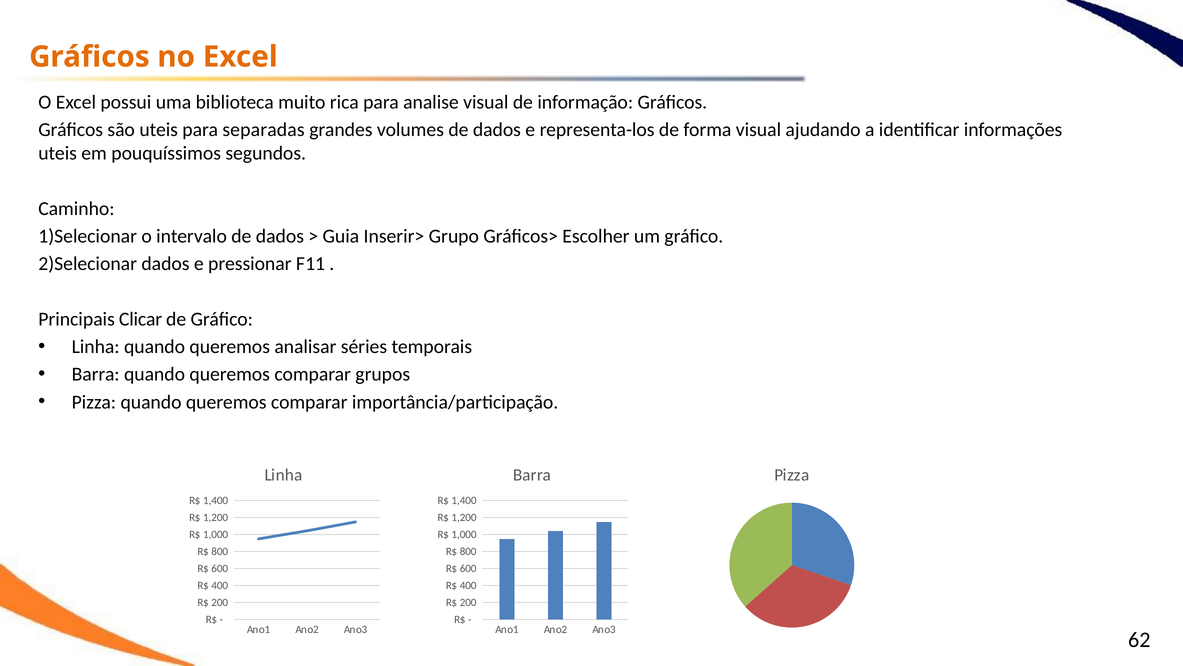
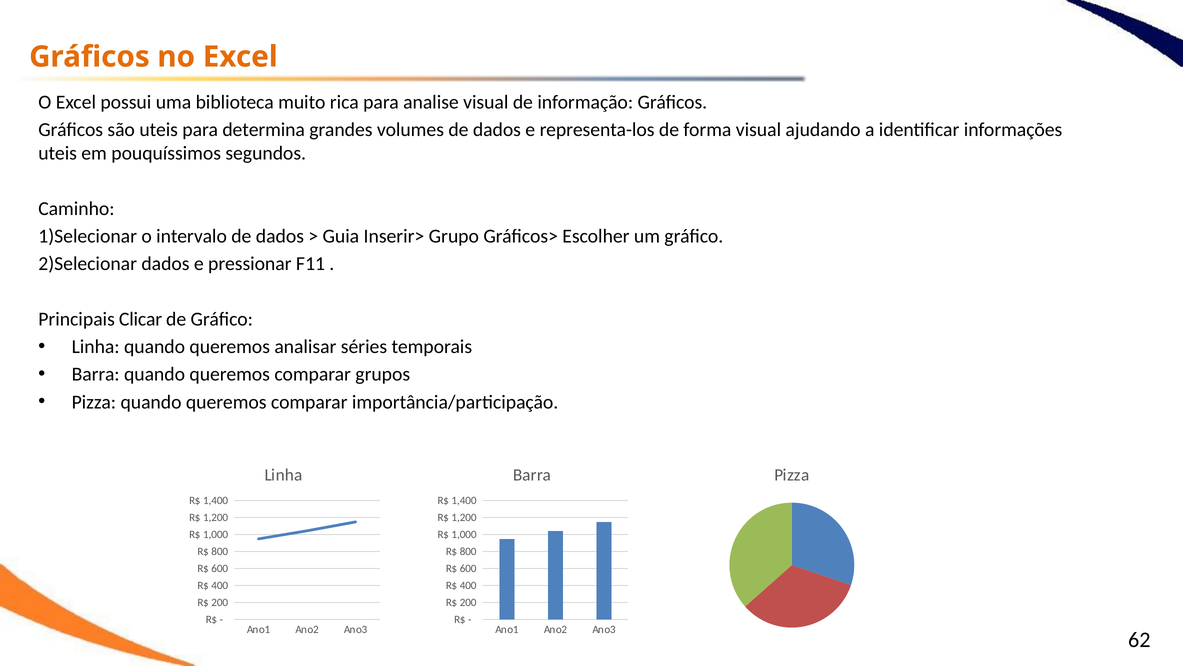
separadas: separadas -> determina
